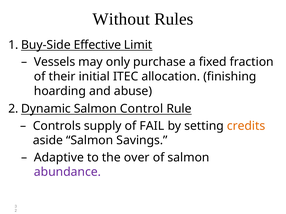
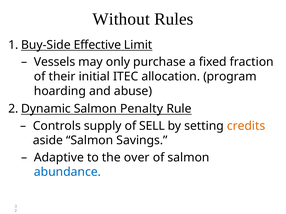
finishing: finishing -> program
Control: Control -> Penalty
FAIL: FAIL -> SELL
abundance colour: purple -> blue
